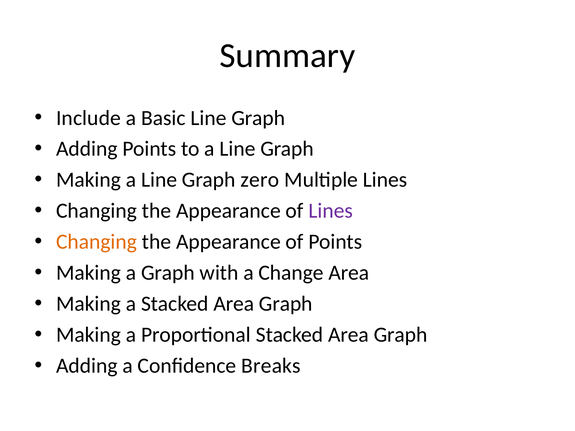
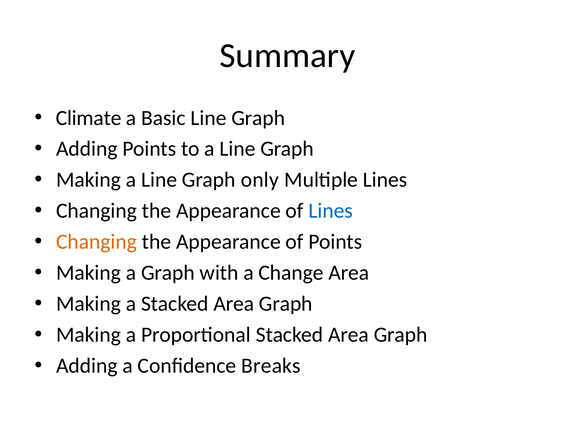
Include: Include -> Climate
zero: zero -> only
Lines at (331, 211) colour: purple -> blue
